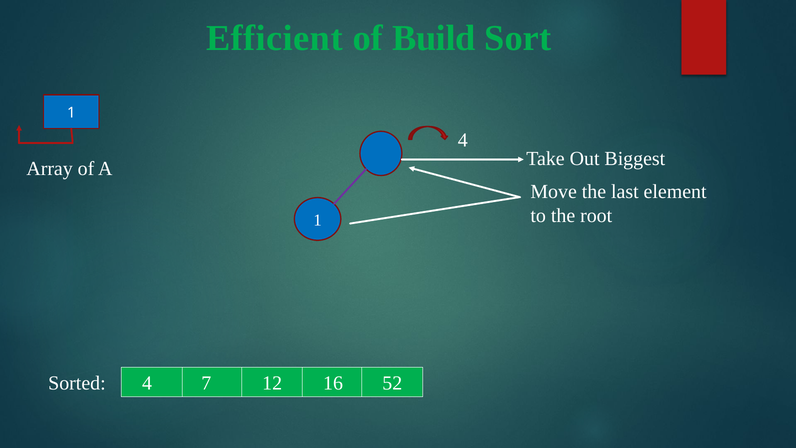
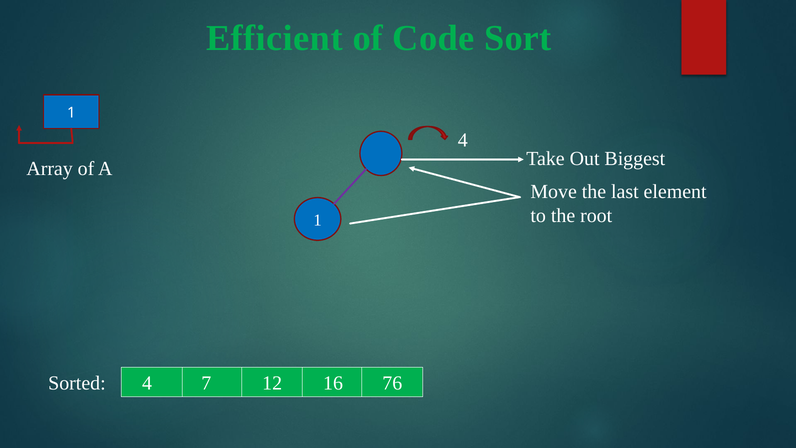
Build: Build -> Code
52: 52 -> 76
